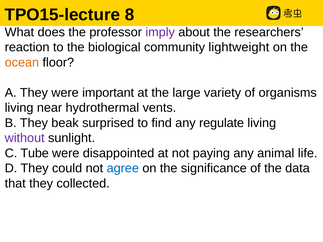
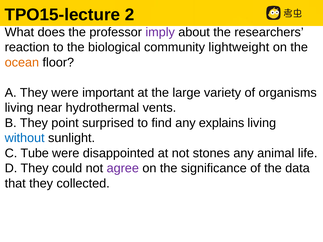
8: 8 -> 2
beak: beak -> point
regulate: regulate -> explains
without colour: purple -> blue
paying: paying -> stones
agree colour: blue -> purple
